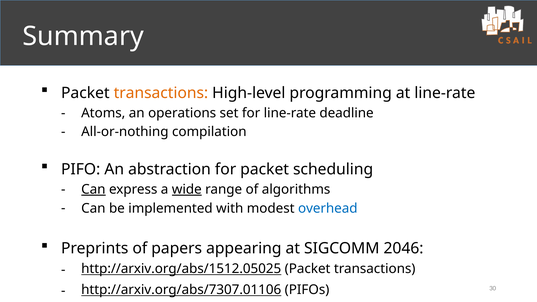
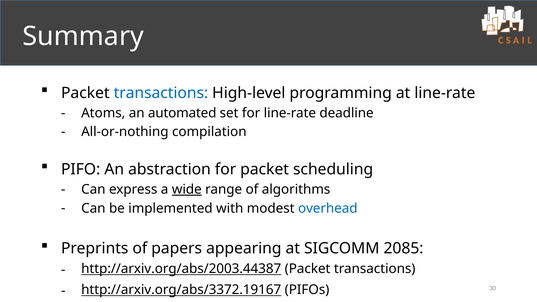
transactions at (161, 93) colour: orange -> blue
operations: operations -> automated
Can at (93, 189) underline: present -> none
2046: 2046 -> 2085
http://arxiv.org/abs/1512.05025: http://arxiv.org/abs/1512.05025 -> http://arxiv.org/abs/2003.44387
http://arxiv.org/abs/7307.01106: http://arxiv.org/abs/7307.01106 -> http://arxiv.org/abs/3372.19167
